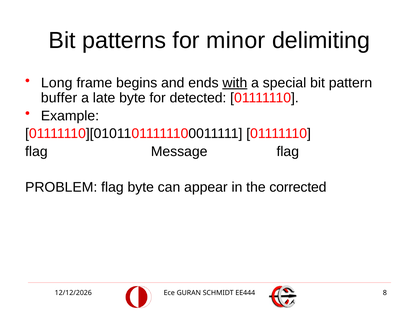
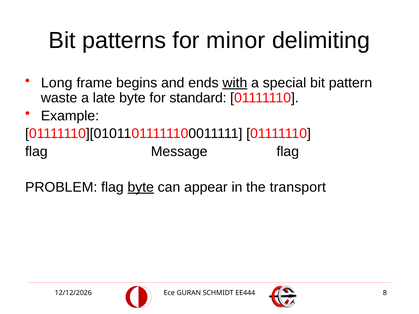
buffer: buffer -> waste
detected: detected -> standard
byte at (141, 187) underline: none -> present
corrected: corrected -> transport
